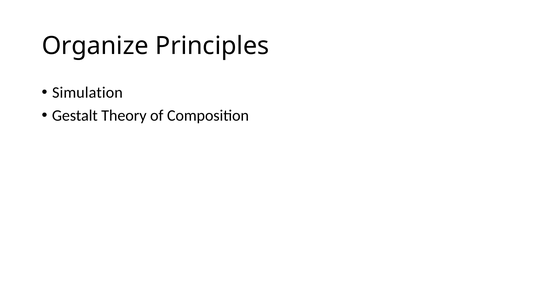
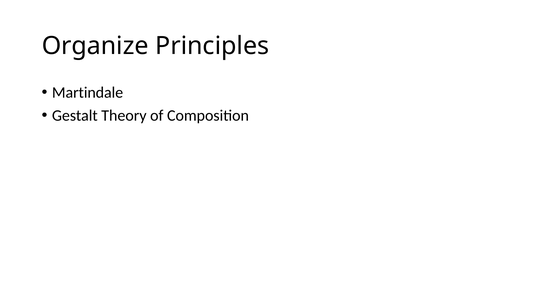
Simulation: Simulation -> Martindale
